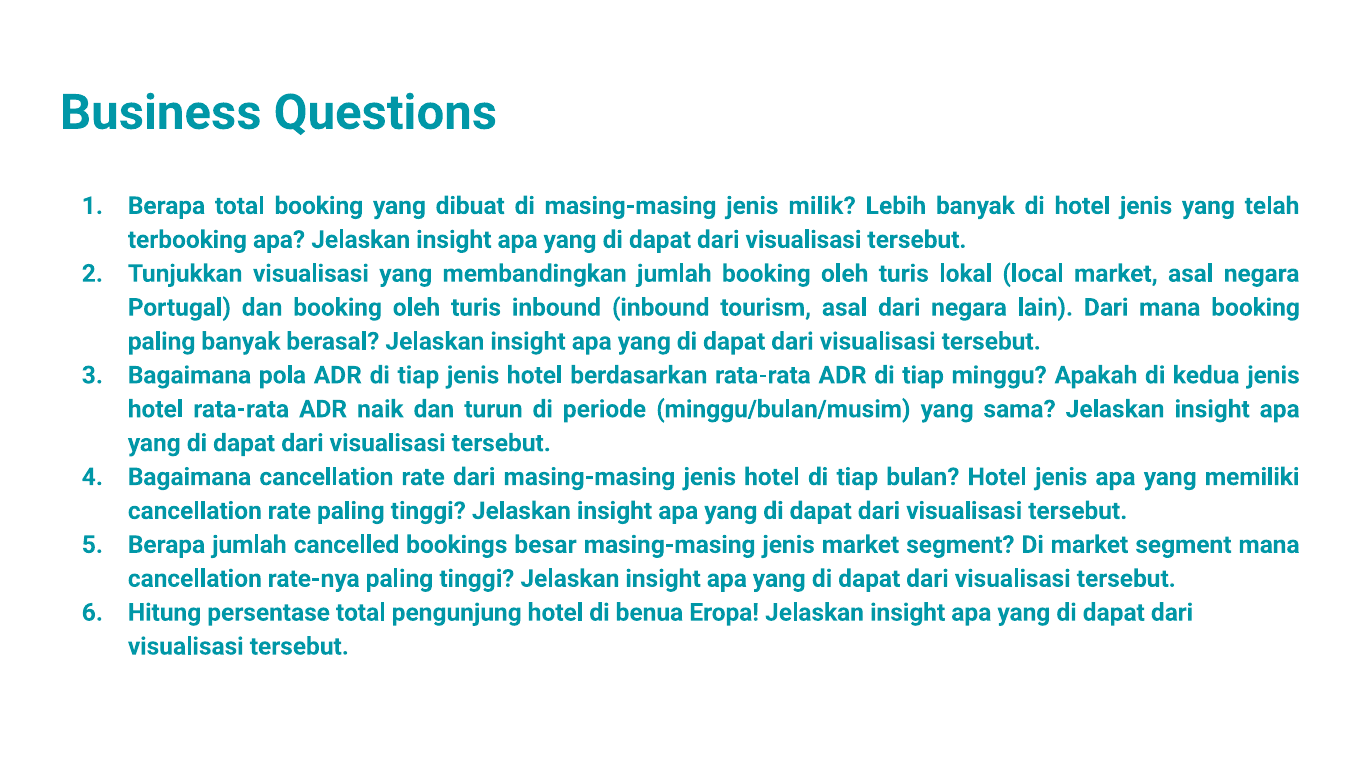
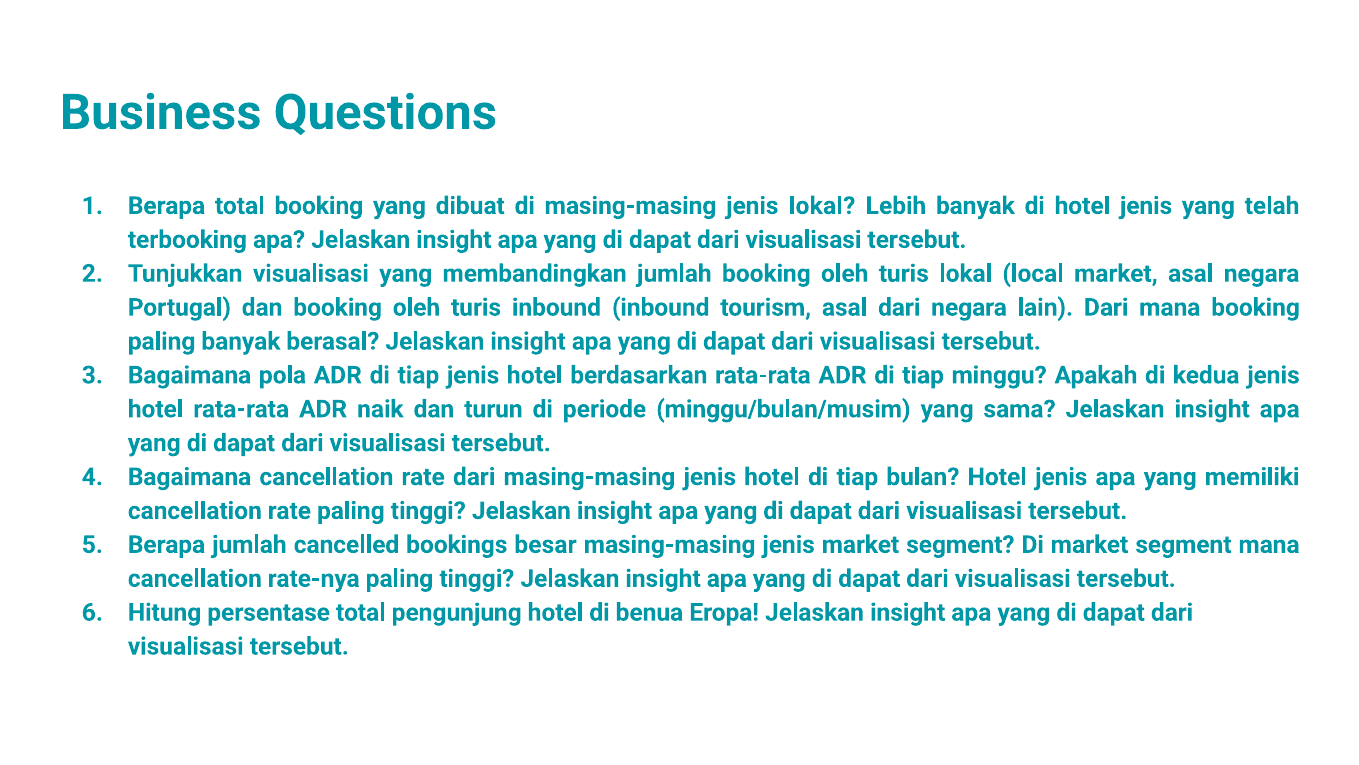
jenis milik: milik -> lokal
